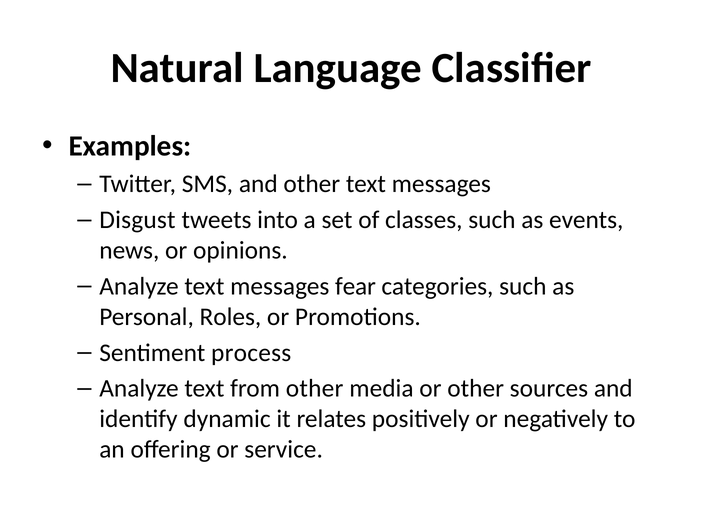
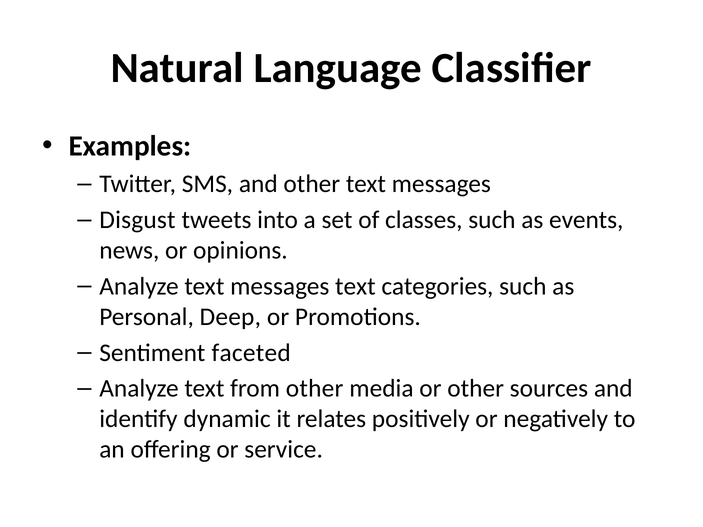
messages fear: fear -> text
Roles: Roles -> Deep
process: process -> faceted
